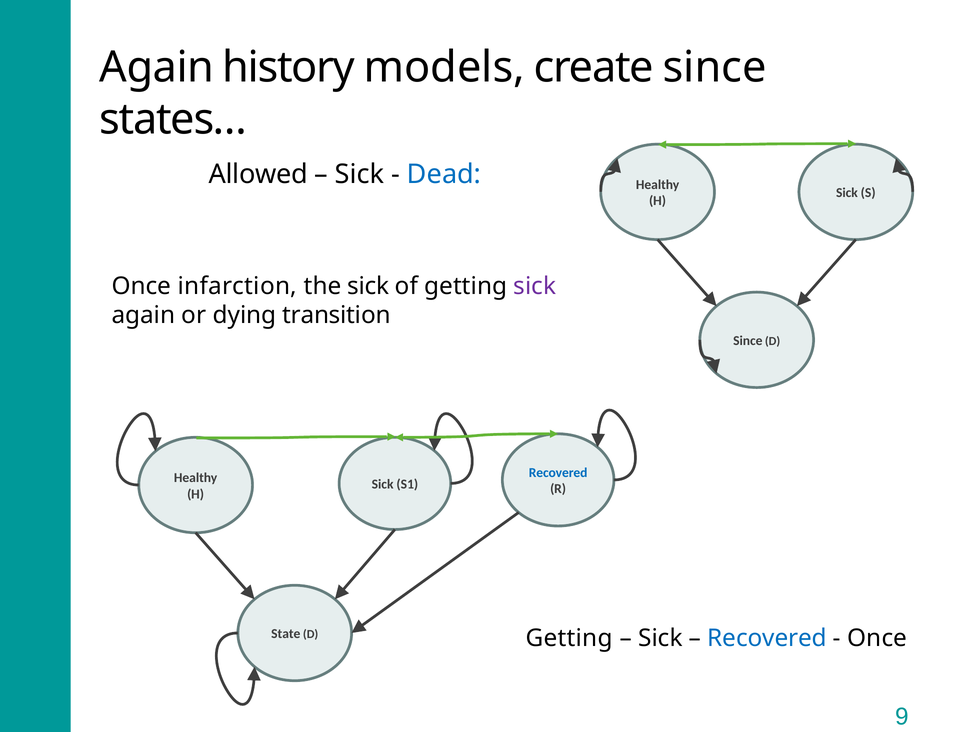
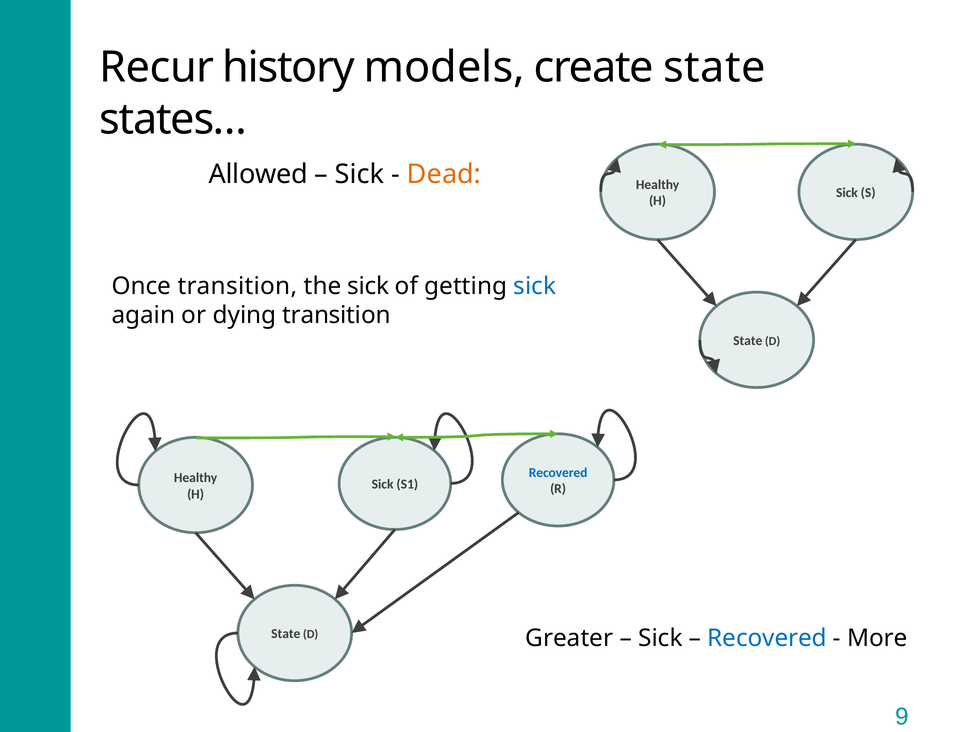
Again at (157, 67): Again -> Recur
create since: since -> state
Dead colour: blue -> orange
Once infarction: infarction -> transition
sick at (535, 286) colour: purple -> blue
Since at (748, 340): Since -> State
Getting at (569, 637): Getting -> Greater
Once at (877, 637): Once -> More
